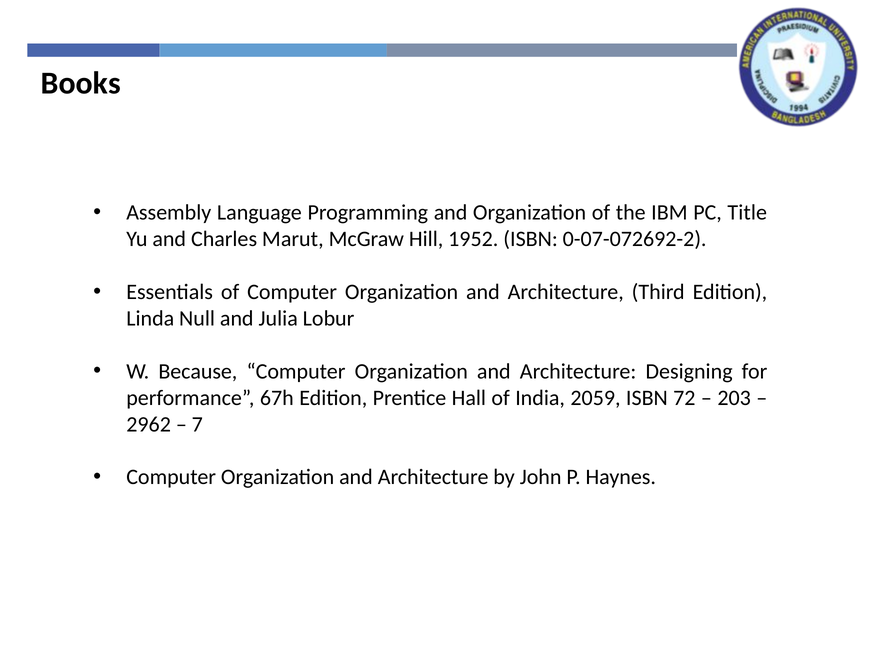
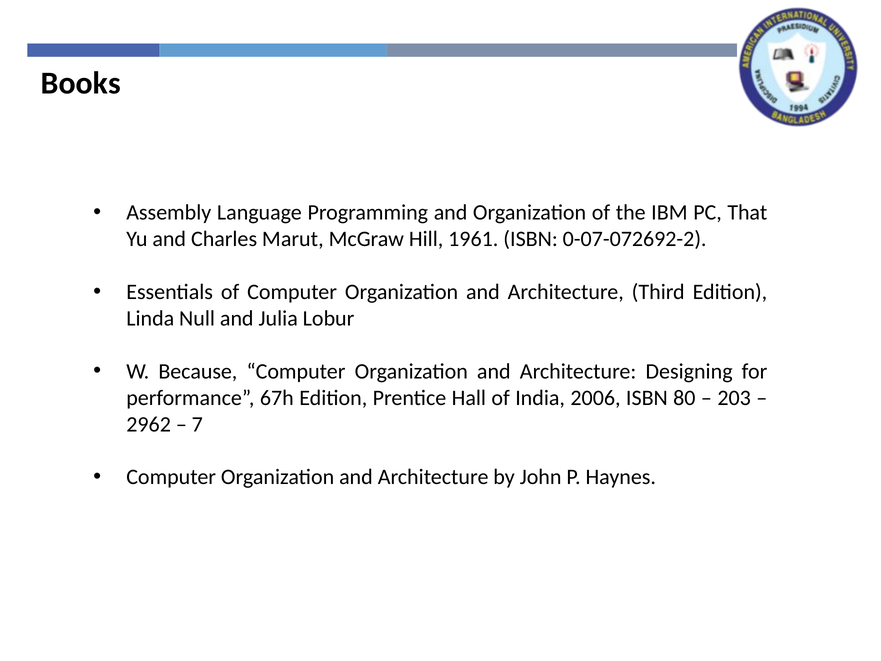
Title: Title -> That
1952: 1952 -> 1961
2059: 2059 -> 2006
72: 72 -> 80
